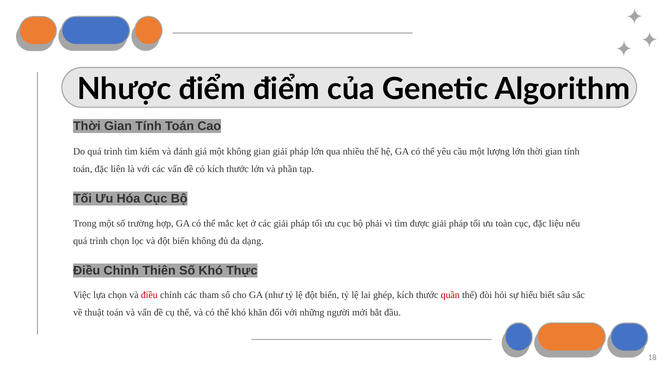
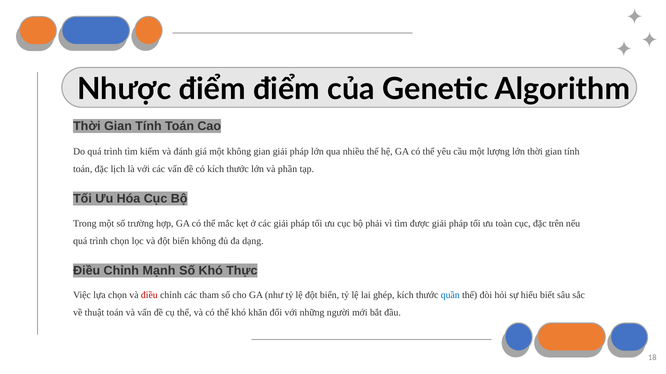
liên: liên -> lịch
liệu: liệu -> trên
Thiên: Thiên -> Mạnh
quần colour: red -> blue
